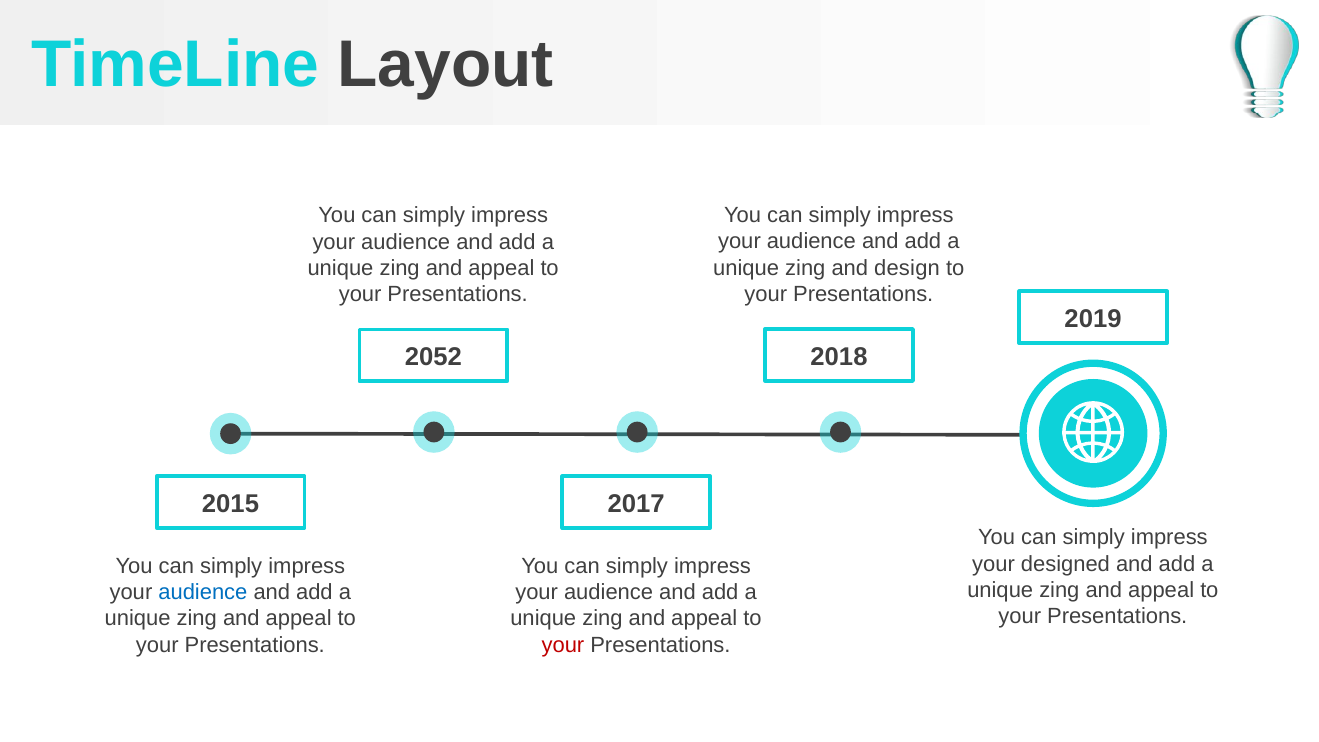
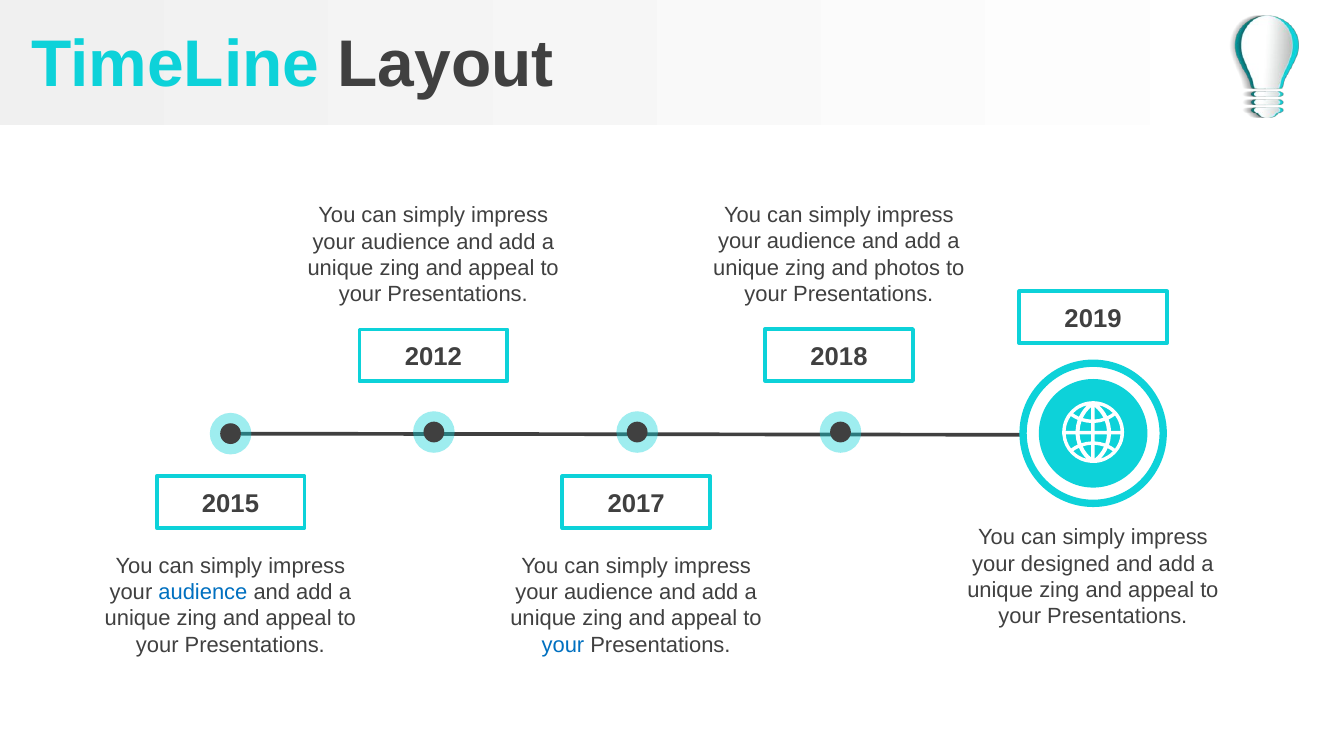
design: design -> photos
2052: 2052 -> 2012
your at (563, 645) colour: red -> blue
